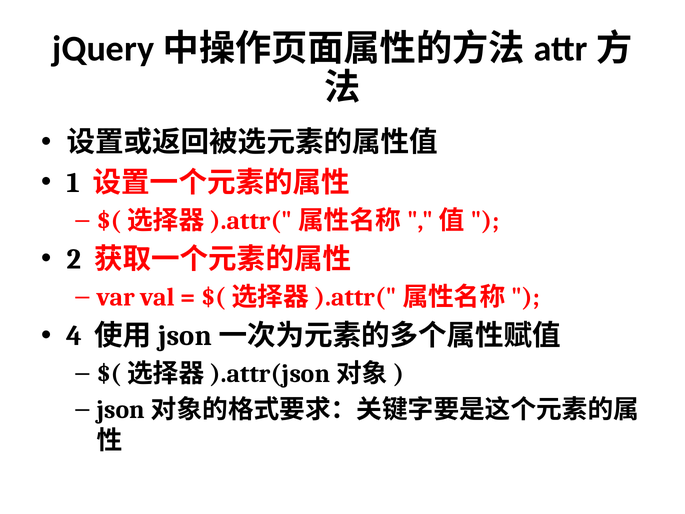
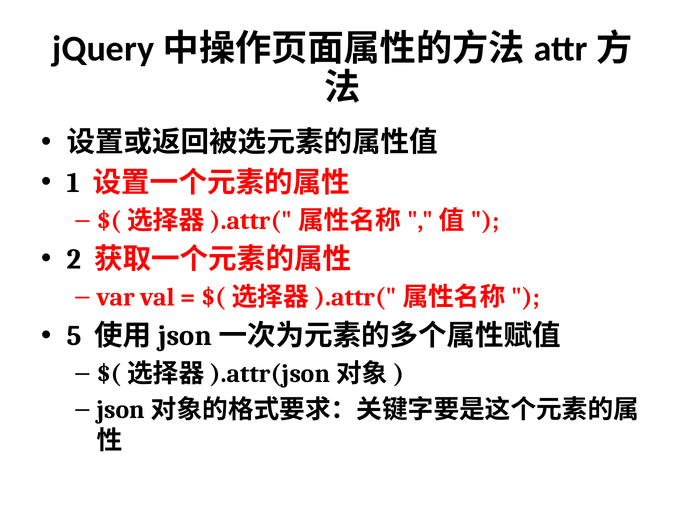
4: 4 -> 5
